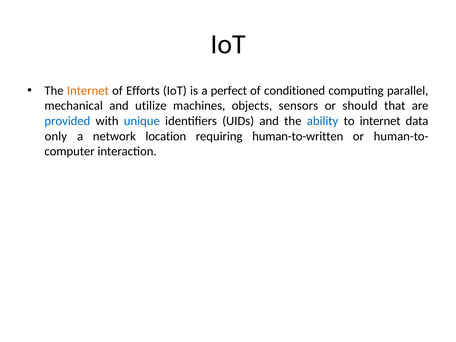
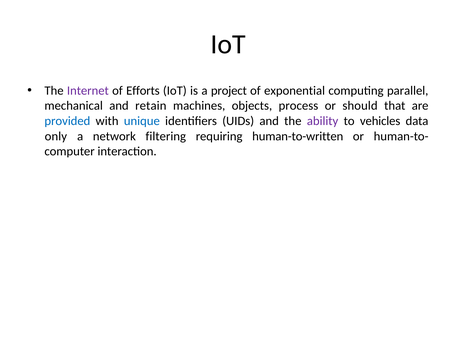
Internet at (88, 91) colour: orange -> purple
perfect: perfect -> project
conditioned: conditioned -> exponential
utilize: utilize -> retain
sensors: sensors -> process
ability colour: blue -> purple
to internet: internet -> vehicles
location: location -> filtering
